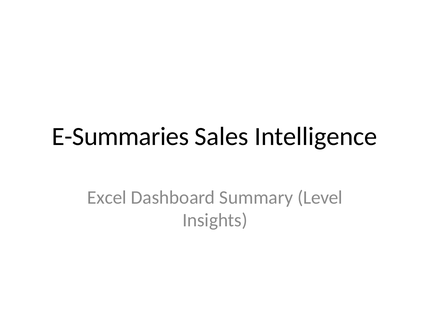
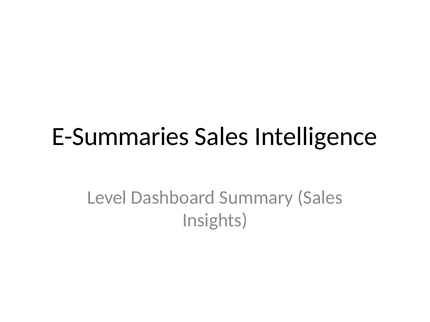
Excel: Excel -> Level
Summary Level: Level -> Sales
